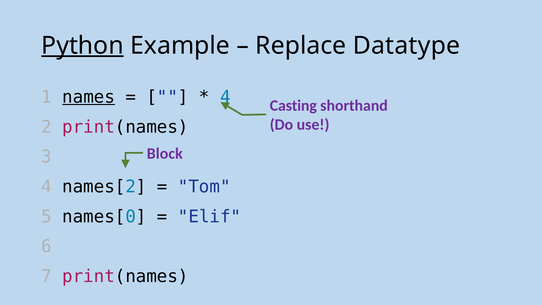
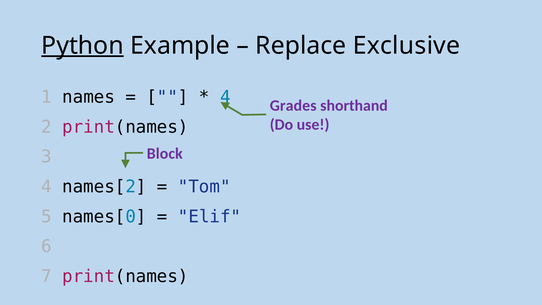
Datatype: Datatype -> Exclusive
names underline: present -> none
Casting: Casting -> Grades
